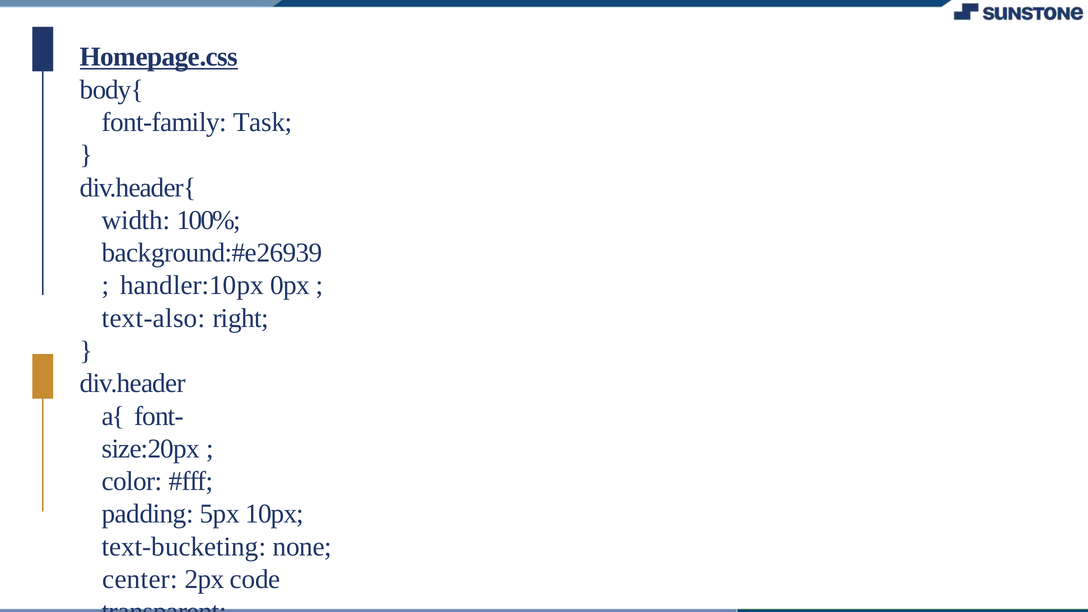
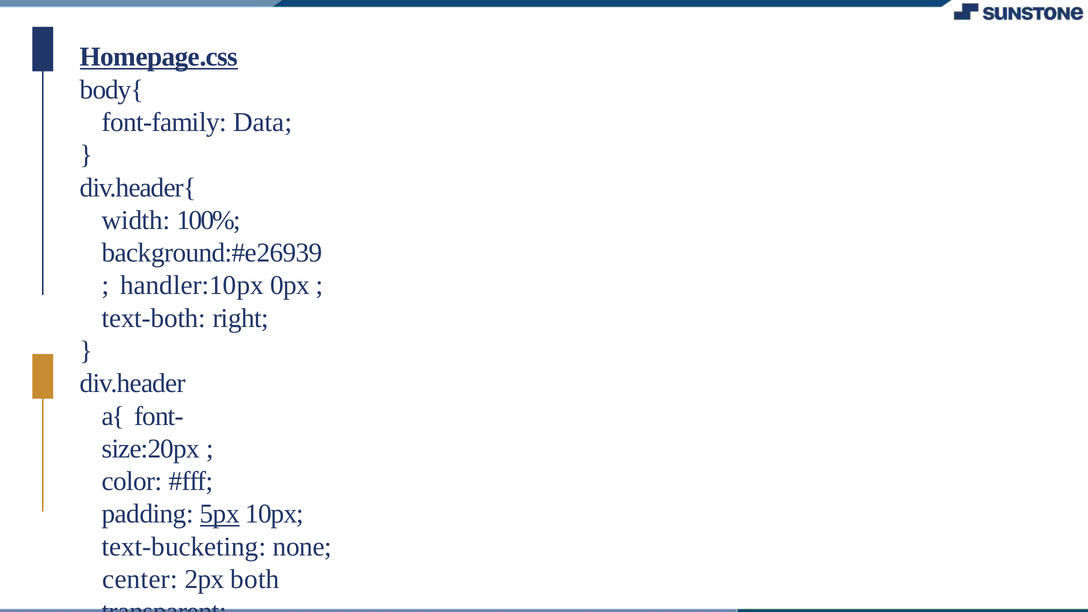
Task: Task -> Data
text-also: text-also -> text-both
5px underline: none -> present
code: code -> both
